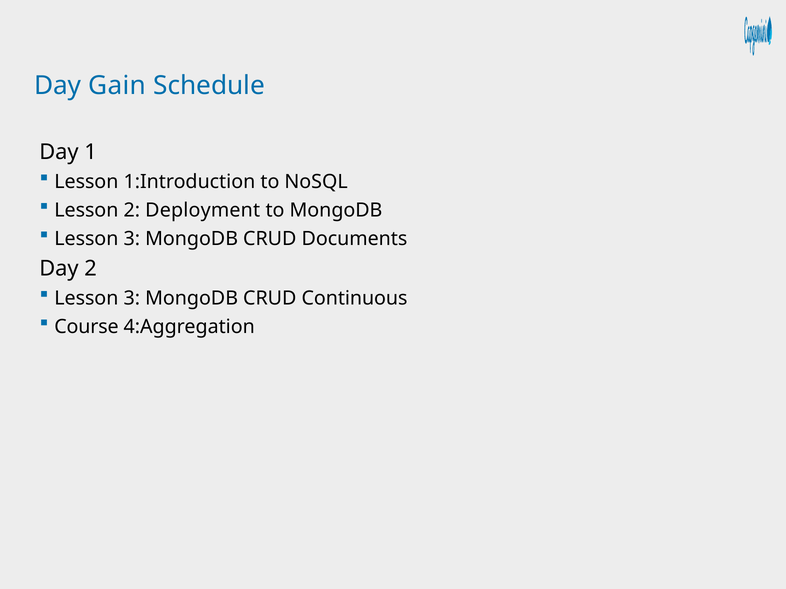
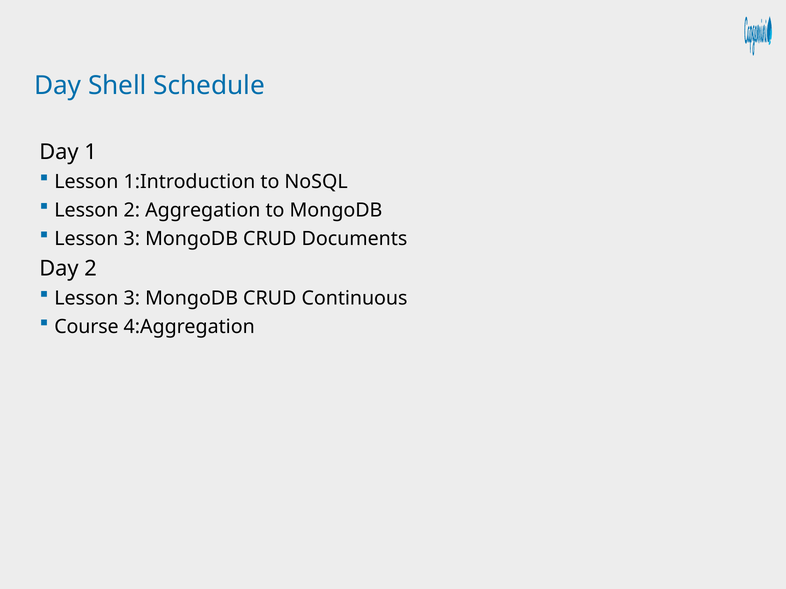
Gain: Gain -> Shell
Deployment: Deployment -> Aggregation
